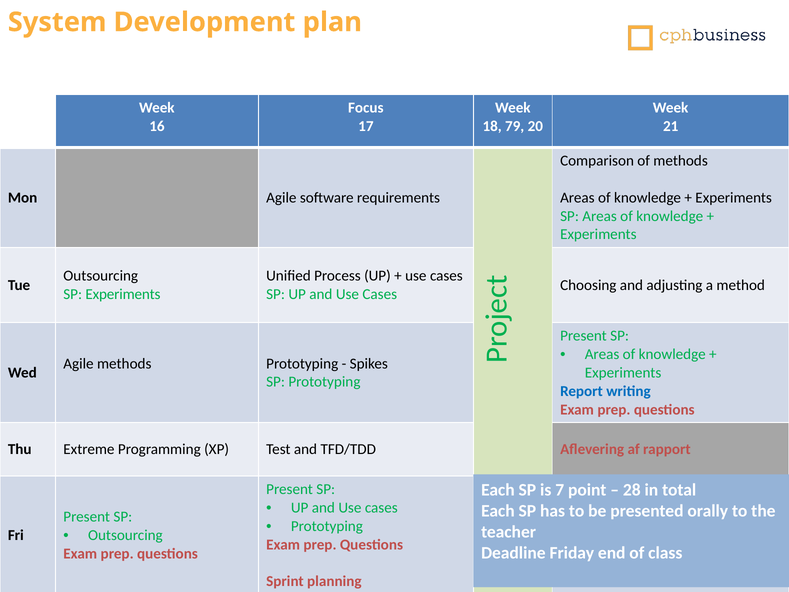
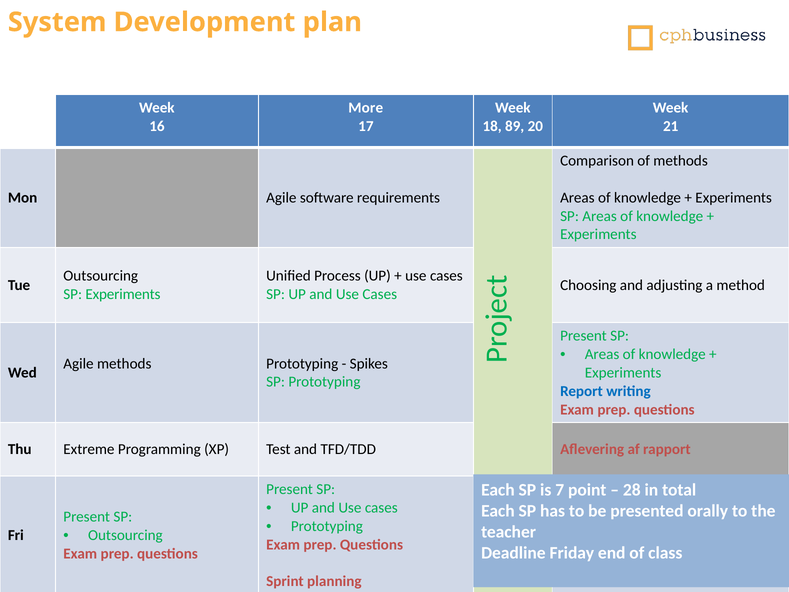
Focus: Focus -> More
79: 79 -> 89
